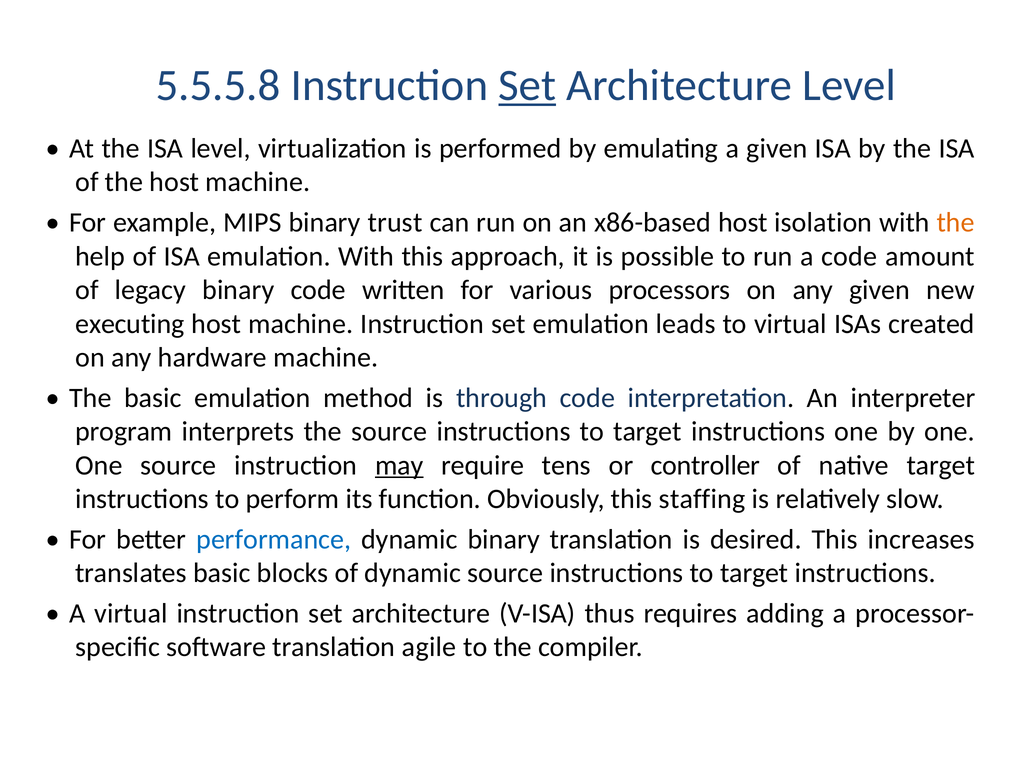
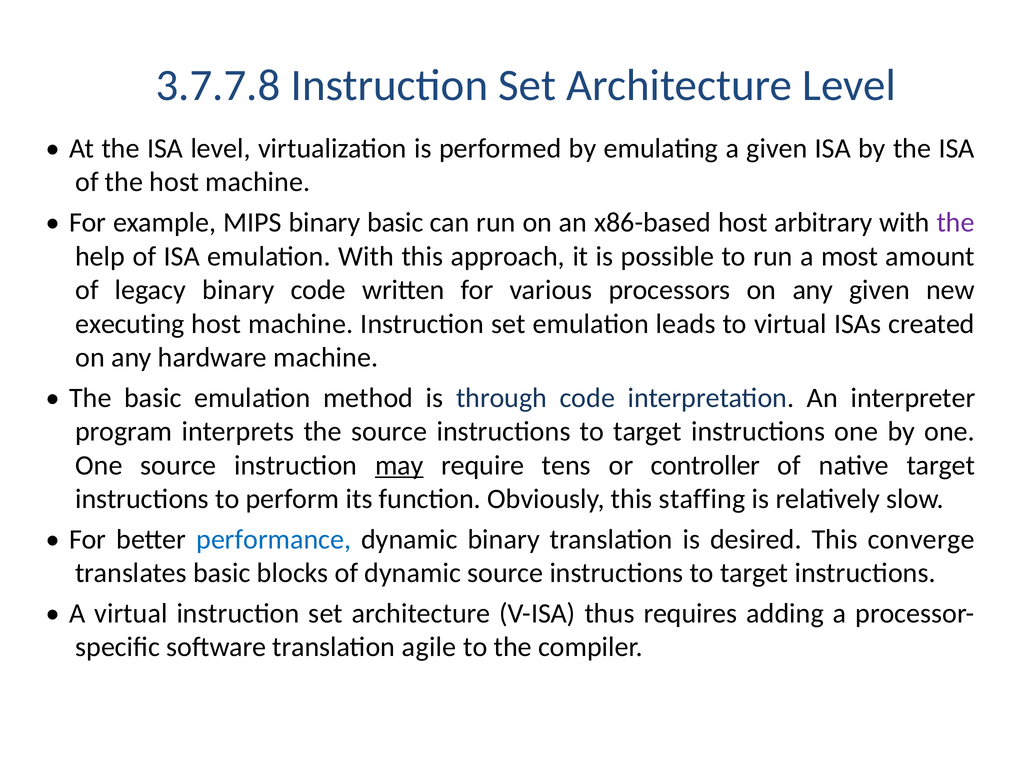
5.5.5.8: 5.5.5.8 -> 3.7.7.8
Set at (527, 85) underline: present -> none
binary trust: trust -> basic
isolation: isolation -> arbitrary
the at (956, 222) colour: orange -> purple
a code: code -> most
increases: increases -> converge
